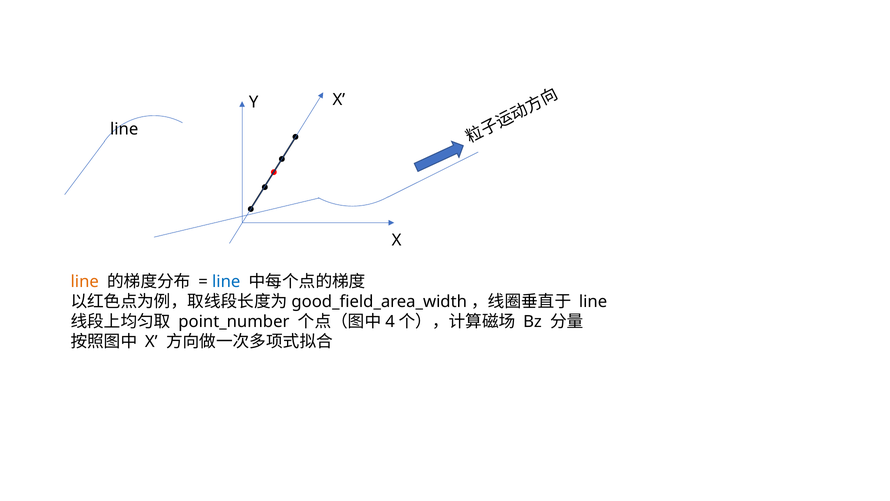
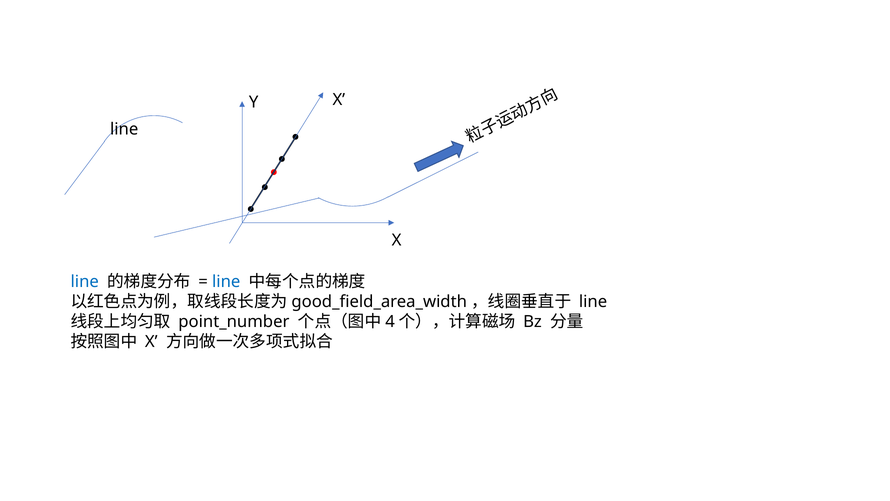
line at (85, 281) colour: orange -> blue
